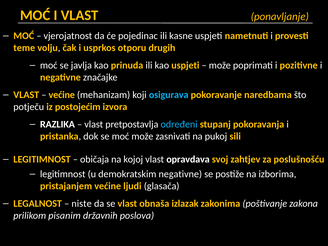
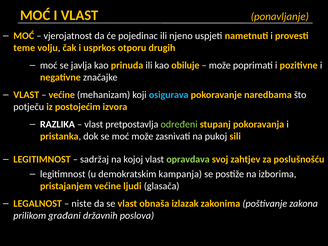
kasne: kasne -> njeno
kao uspjeti: uspjeti -> obiluje
određeni colour: light blue -> light green
običaja: običaja -> sadržaj
opravdava colour: white -> light green
demokratskim negativne: negativne -> kampanja
pisanim: pisanim -> građani
